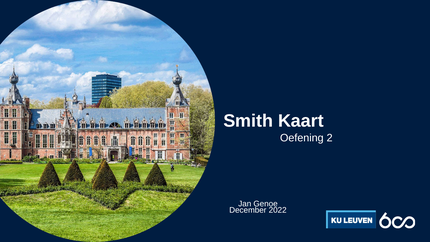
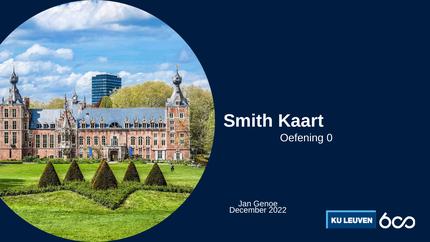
2: 2 -> 0
